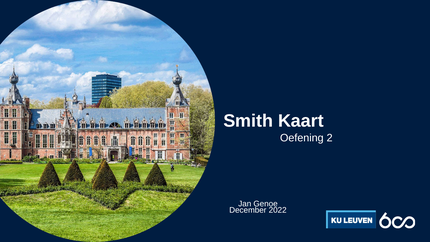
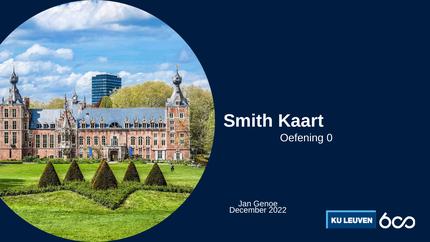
2: 2 -> 0
